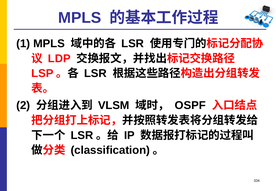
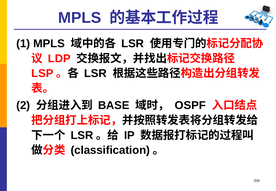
VLSM: VLSM -> BASE
